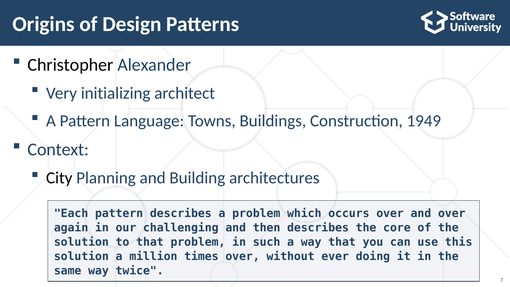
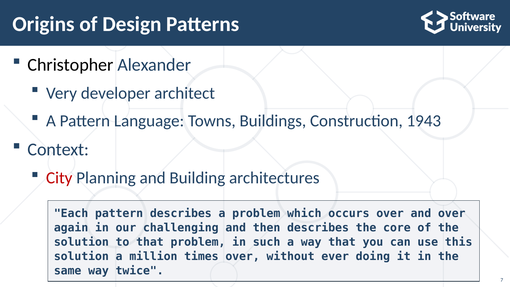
initializing: initializing -> developer
1949: 1949 -> 1943
City colour: black -> red
